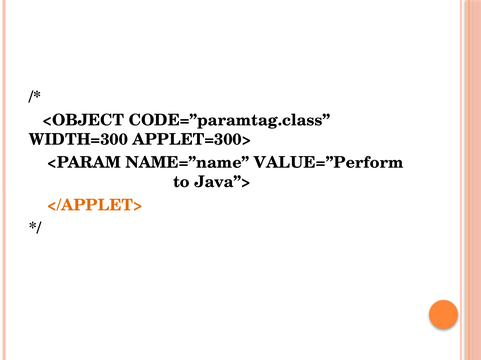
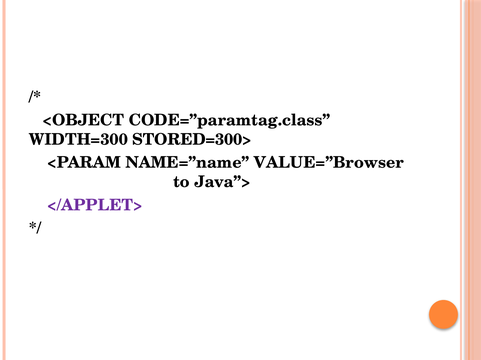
APPLET=300>: APPLET=300> -> STORED=300>
VALUE=”Perform: VALUE=”Perform -> VALUE=”Browser
</APPLET> colour: orange -> purple
